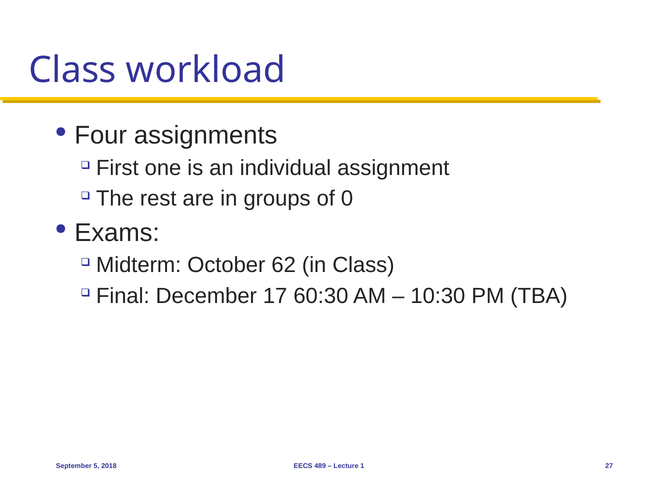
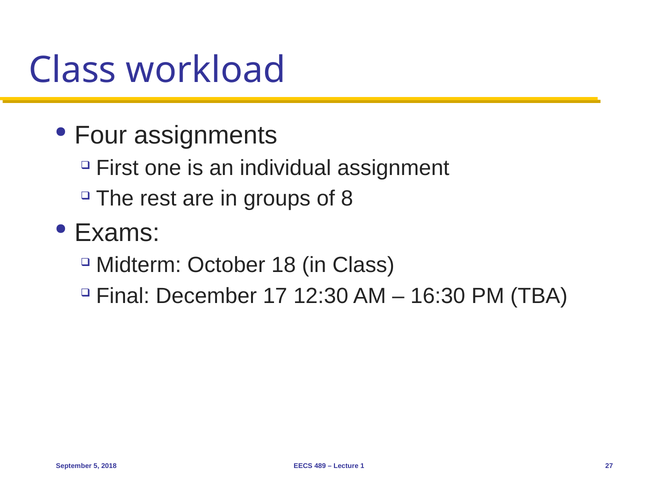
0: 0 -> 8
62: 62 -> 18
60:30: 60:30 -> 12:30
10:30: 10:30 -> 16:30
